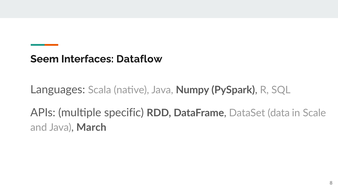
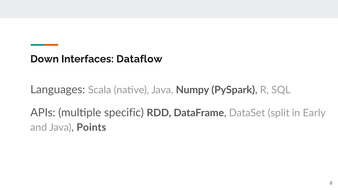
Seem: Seem -> Down
data: data -> split
Scale: Scale -> Early
March: March -> Points
